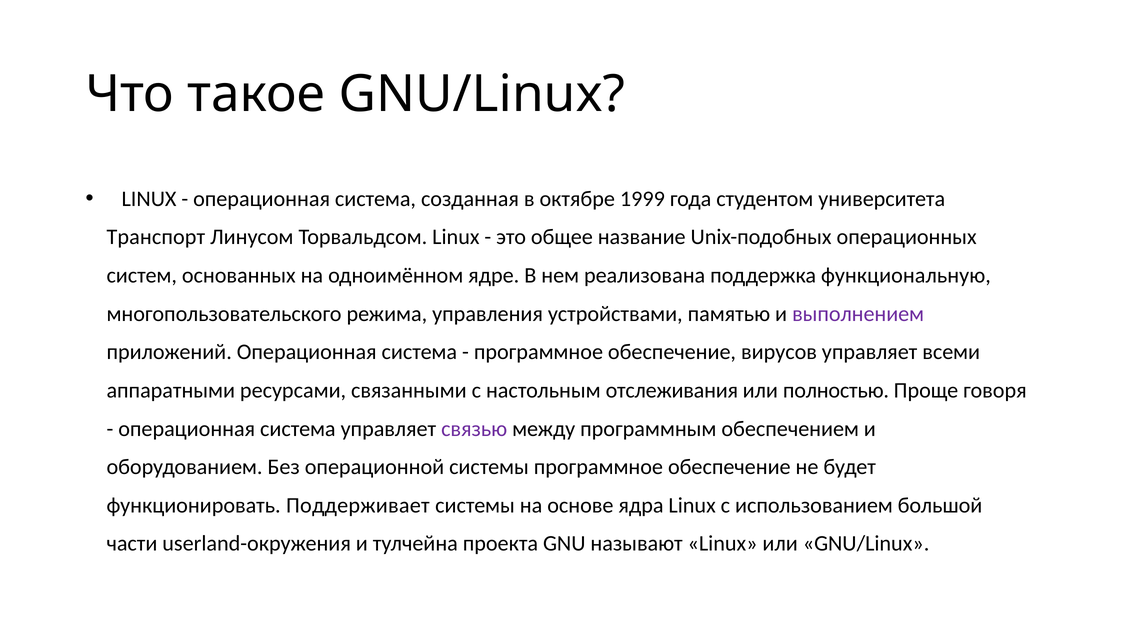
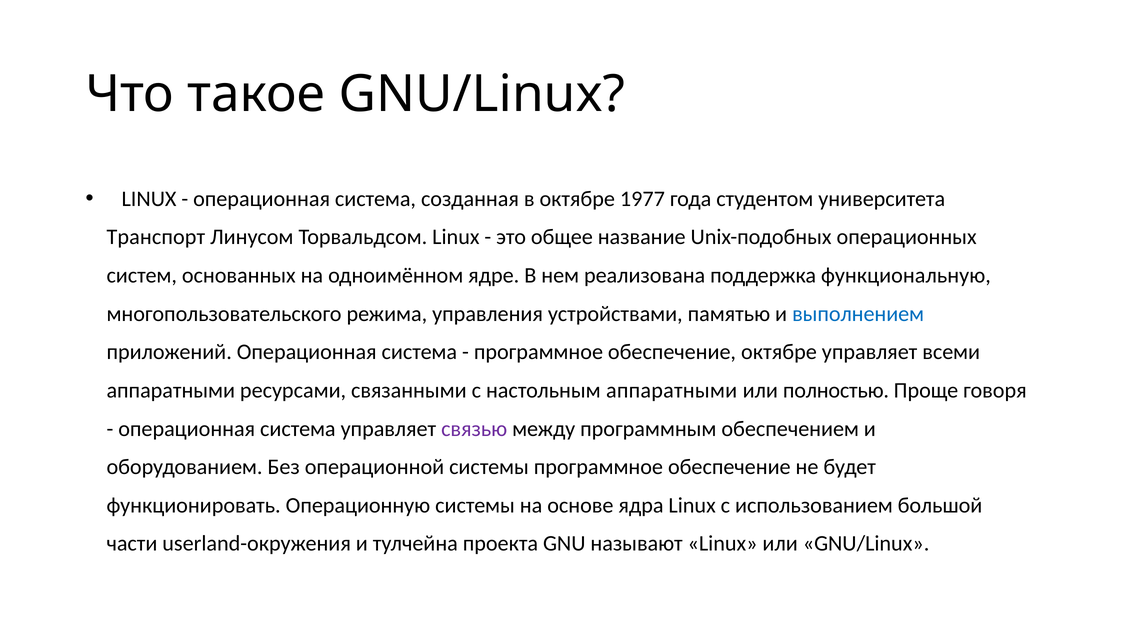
1999: 1999 -> 1977
выполнением colour: purple -> blue
обеспечение вирусов: вирусов -> октябре
настольным отслеживания: отслеживания -> аппаратными
Поддерживает: Поддерживает -> Операционную
